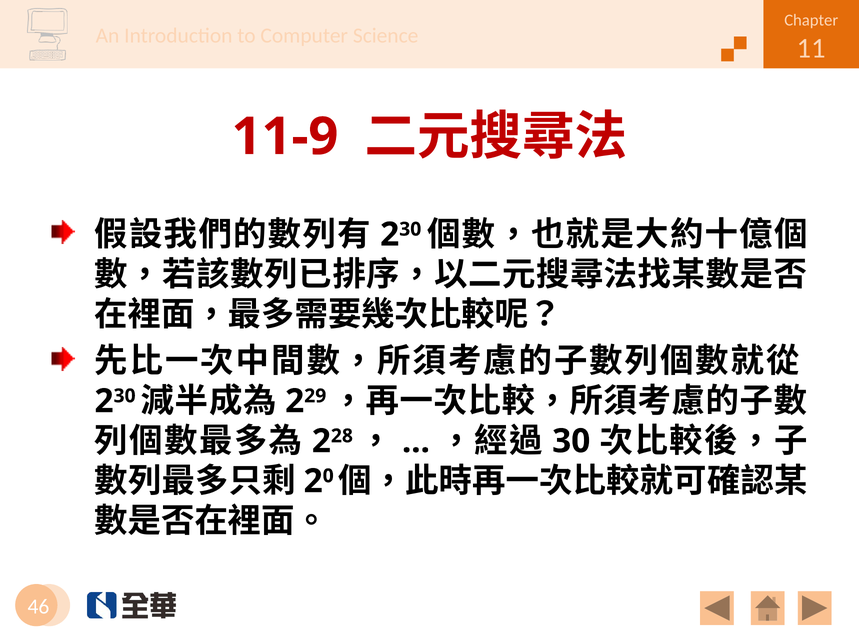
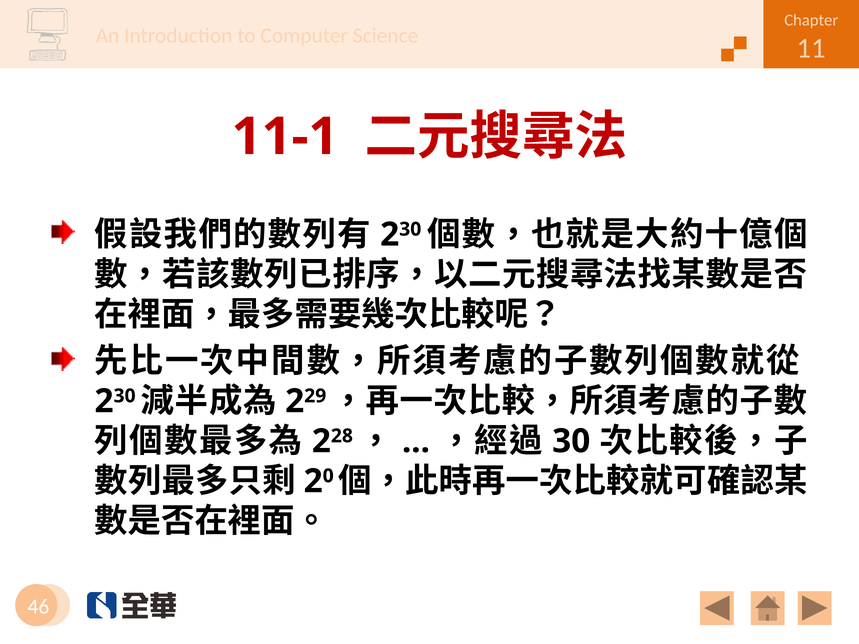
11-9: 11-9 -> 11-1
